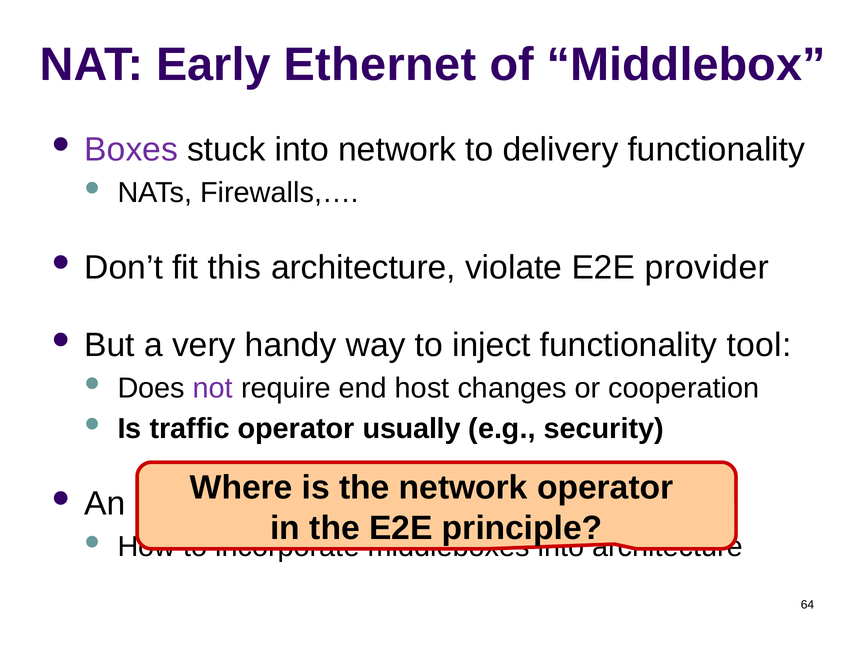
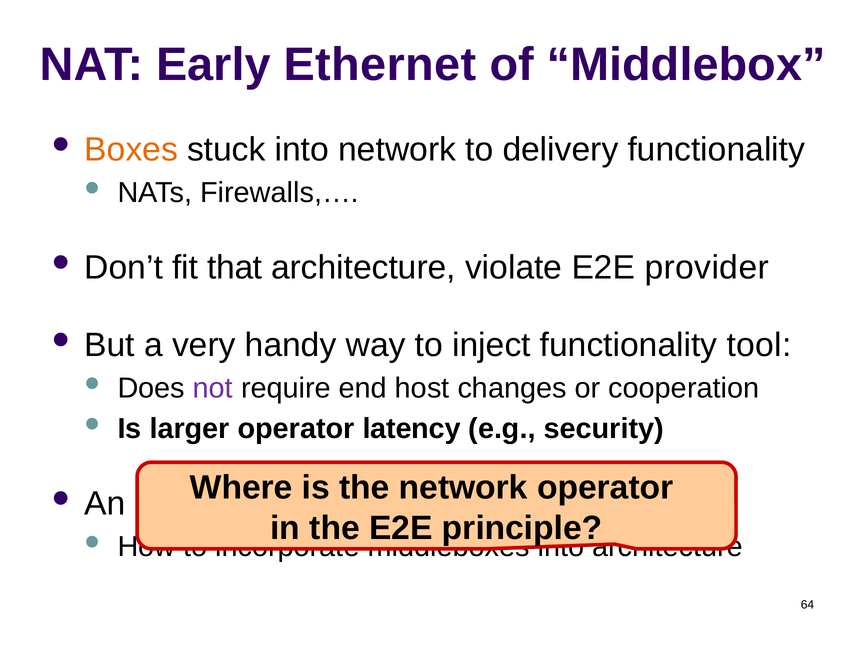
Boxes colour: purple -> orange
this: this -> that
traffic: traffic -> larger
usually: usually -> latency
